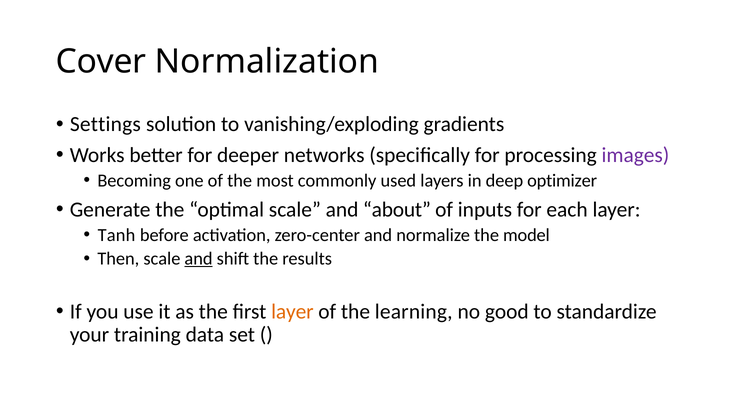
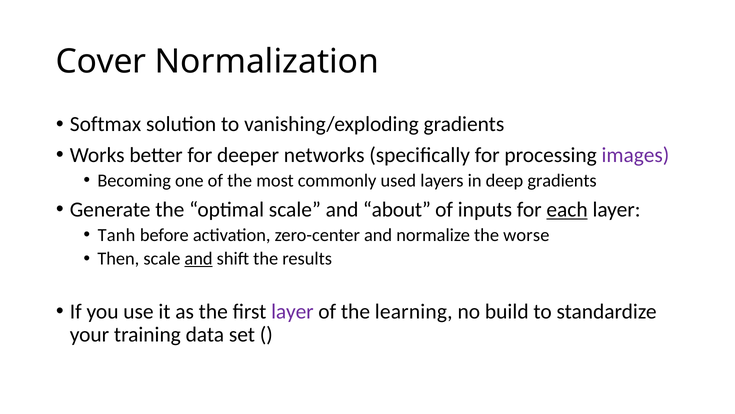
Settings: Settings -> Softmax
deep optimizer: optimizer -> gradients
each underline: none -> present
model: model -> worse
layer at (292, 311) colour: orange -> purple
good: good -> build
